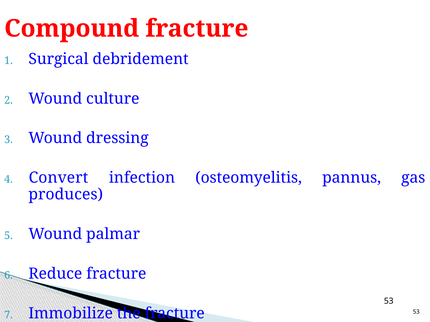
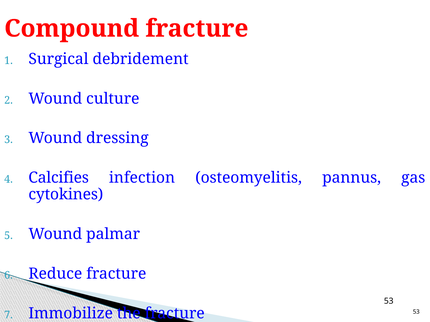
Convert: Convert -> Calcifies
produces: produces -> cytokines
